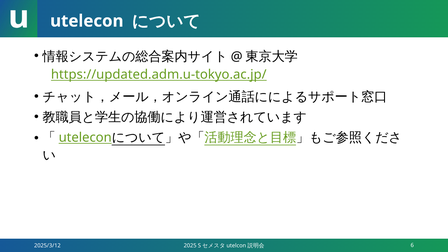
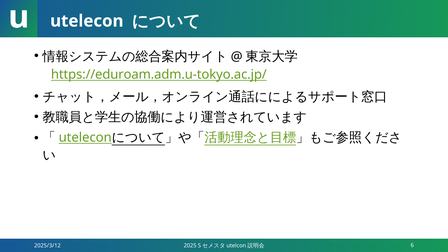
https://updated.adm.u-tokyo.ac.jp/: https://updated.adm.u-tokyo.ac.jp/ -> https://eduroam.adm.u-tokyo.ac.jp/
